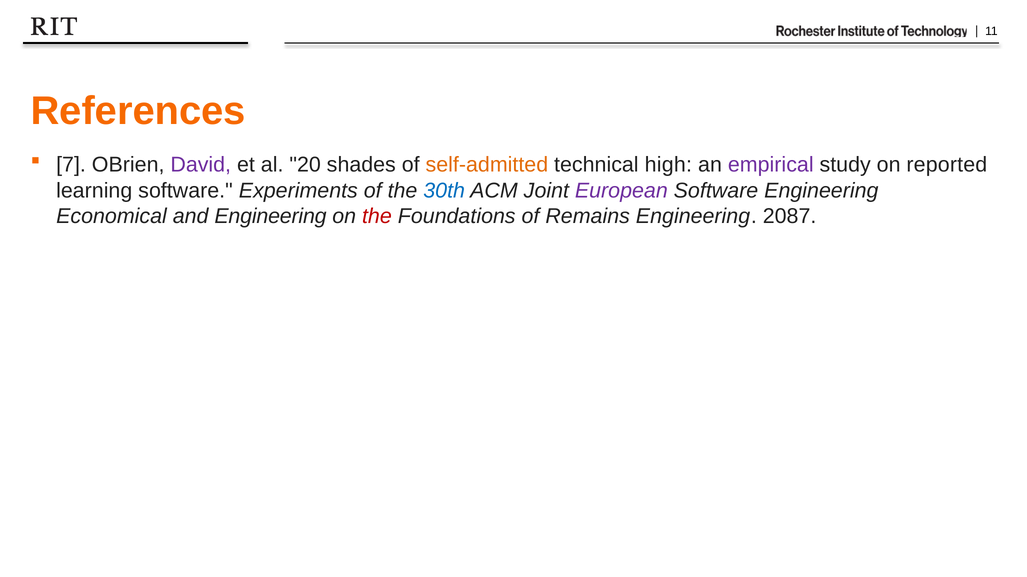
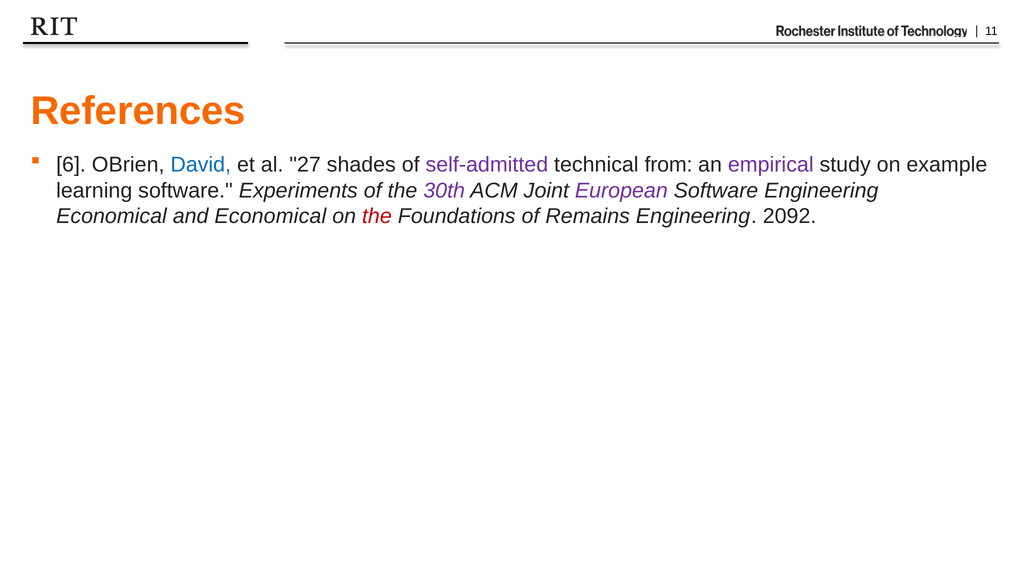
7: 7 -> 6
David colour: purple -> blue
20: 20 -> 27
self-admitted colour: orange -> purple
high: high -> from
reported: reported -> example
30th colour: blue -> purple
and Engineering: Engineering -> Economical
2087: 2087 -> 2092
